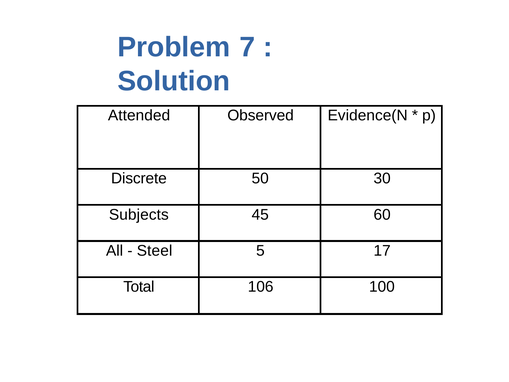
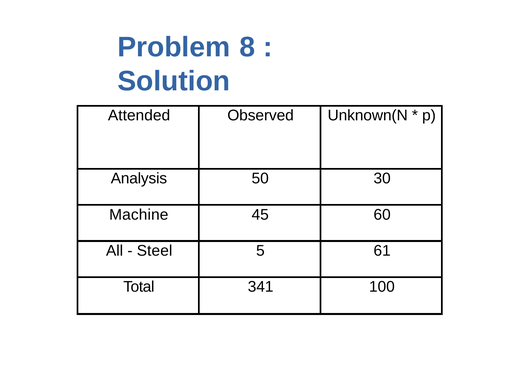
7: 7 -> 8
Evidence(N: Evidence(N -> Unknown(N
Discrete: Discrete -> Analysis
Subjects: Subjects -> Machine
17: 17 -> 61
106: 106 -> 341
